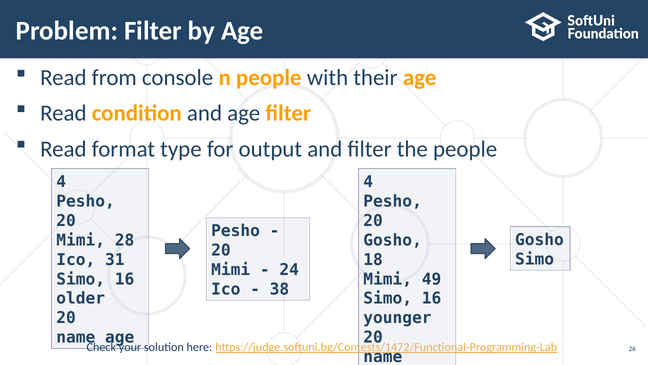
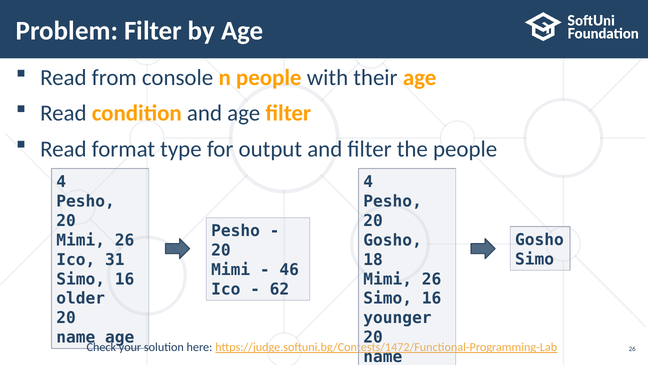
28 at (125, 240): 28 -> 26
24: 24 -> 46
49 at (432, 279): 49 -> 26
38: 38 -> 62
